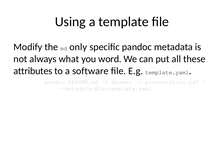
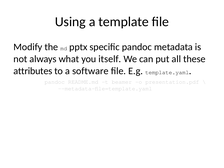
only: only -> pptx
word: word -> itself
